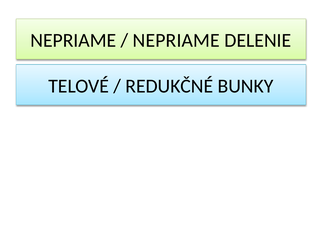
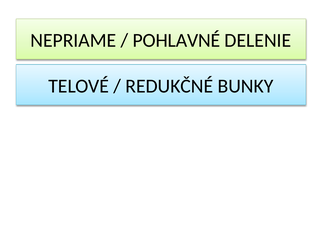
NEPRIAME at (176, 40): NEPRIAME -> POHLAVNÉ
